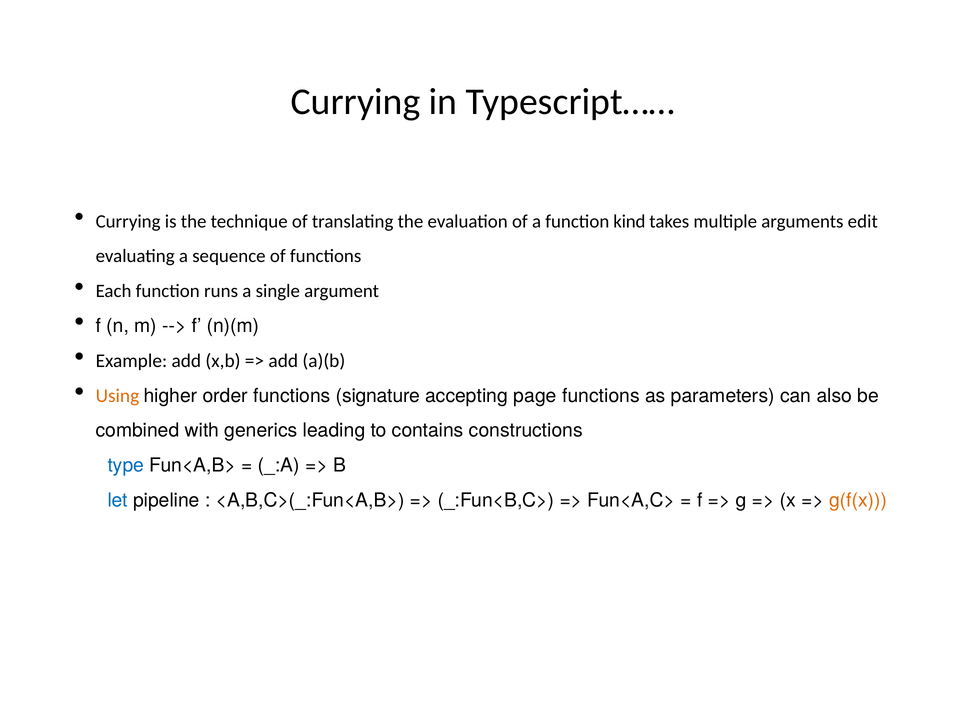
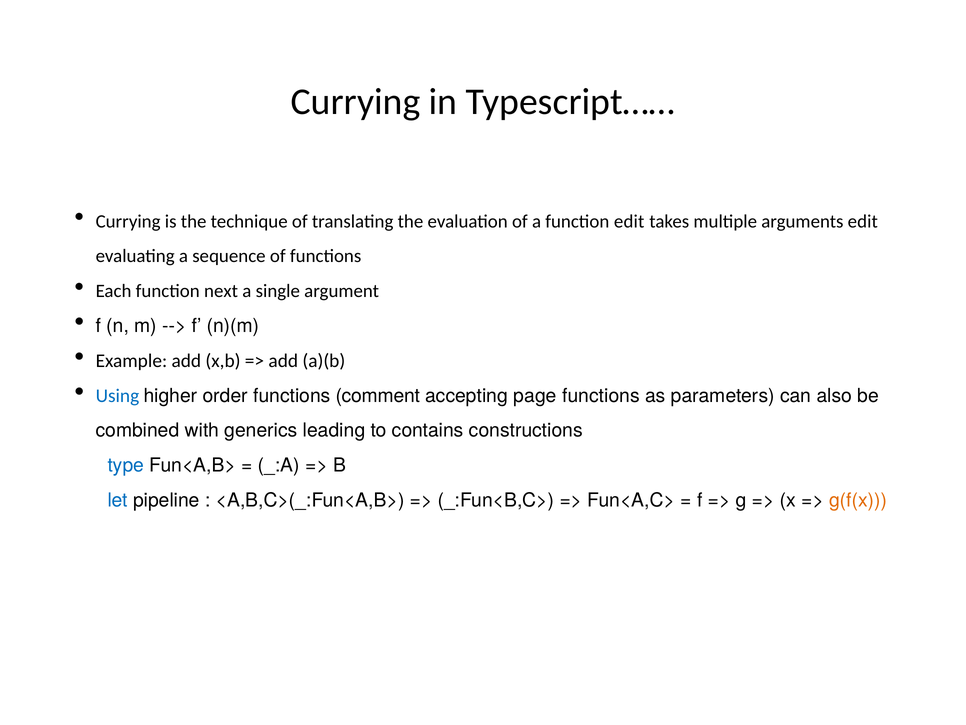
function kind: kind -> edit
runs: runs -> next
Using colour: orange -> blue
signature: signature -> comment
